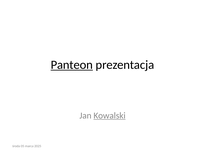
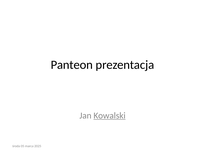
Panteon underline: present -> none
